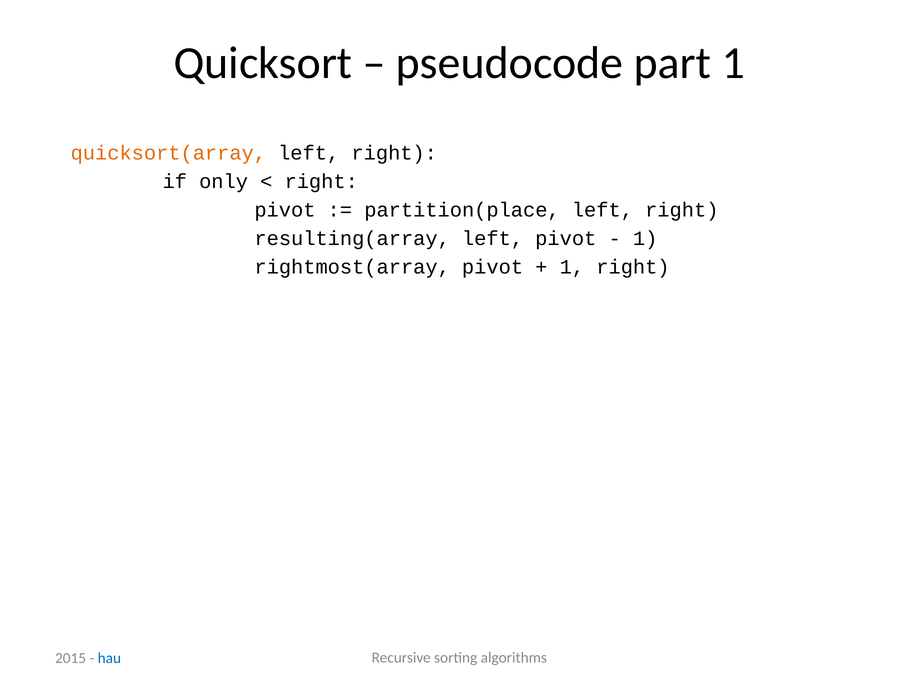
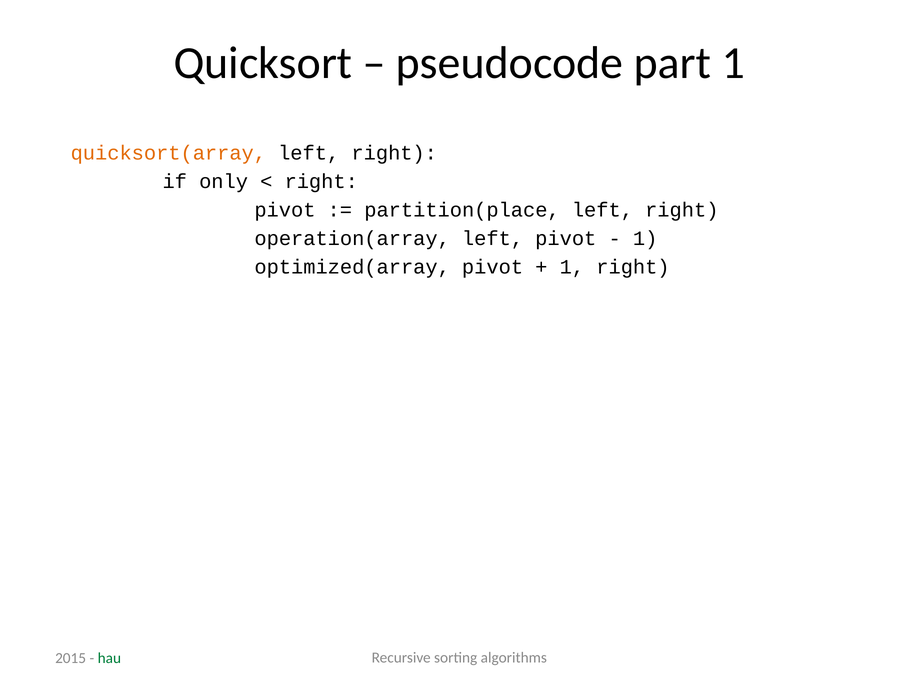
resulting(array: resulting(array -> operation(array
rightmost(array: rightmost(array -> optimized(array
hau colour: blue -> green
